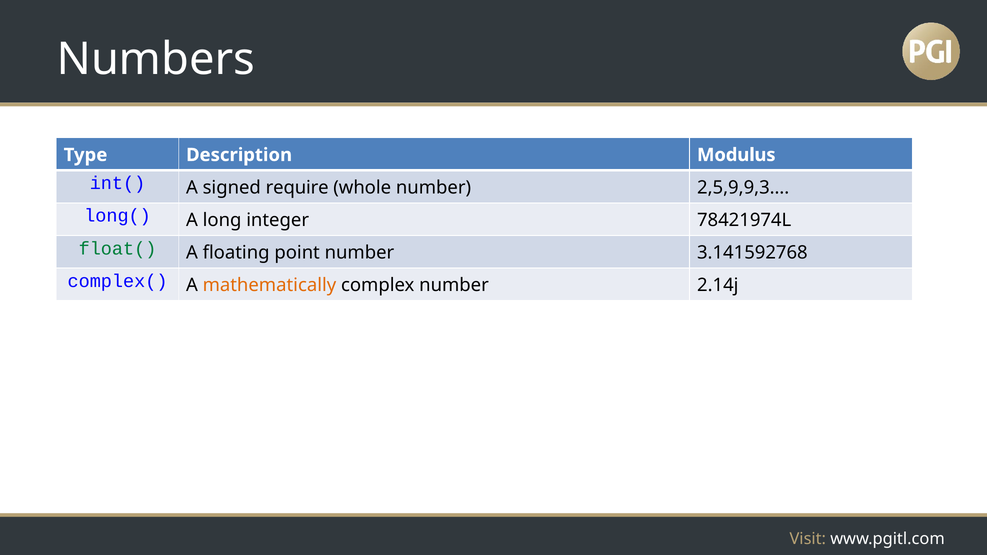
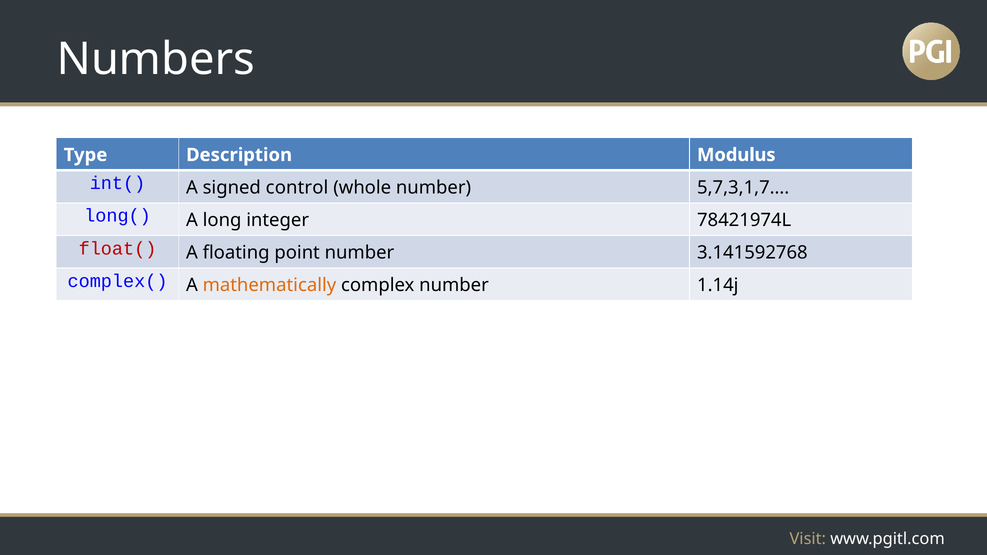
require: require -> control
2,5,9,9,3…: 2,5,9,9,3… -> 5,7,3,1,7…
float( colour: green -> red
2.14j: 2.14j -> 1.14j
